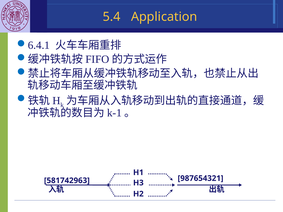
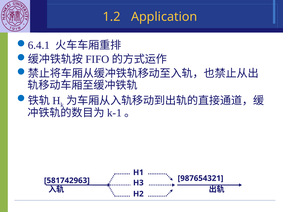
5.4: 5.4 -> 1.2
